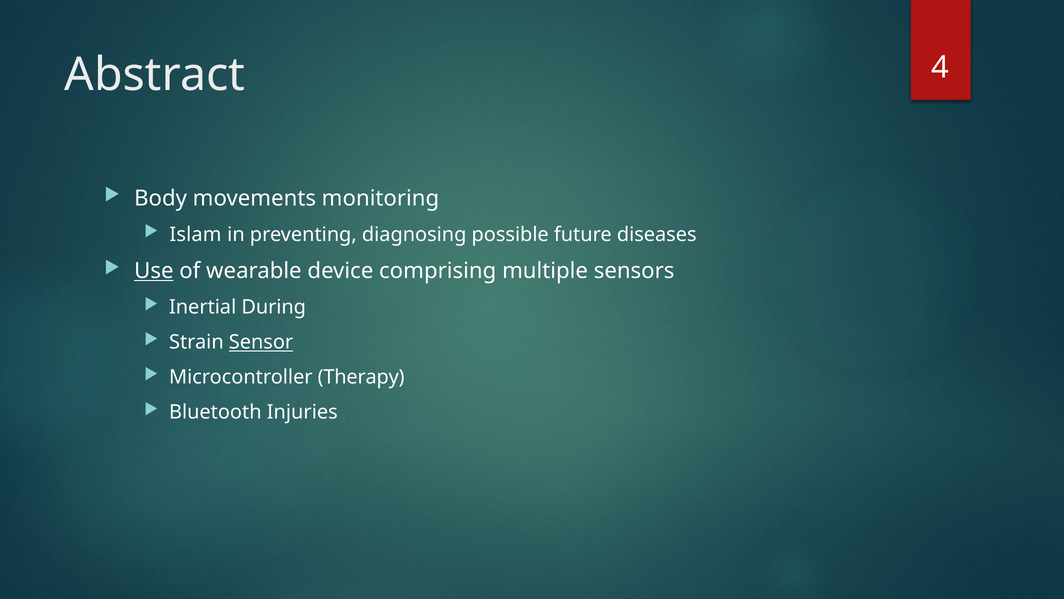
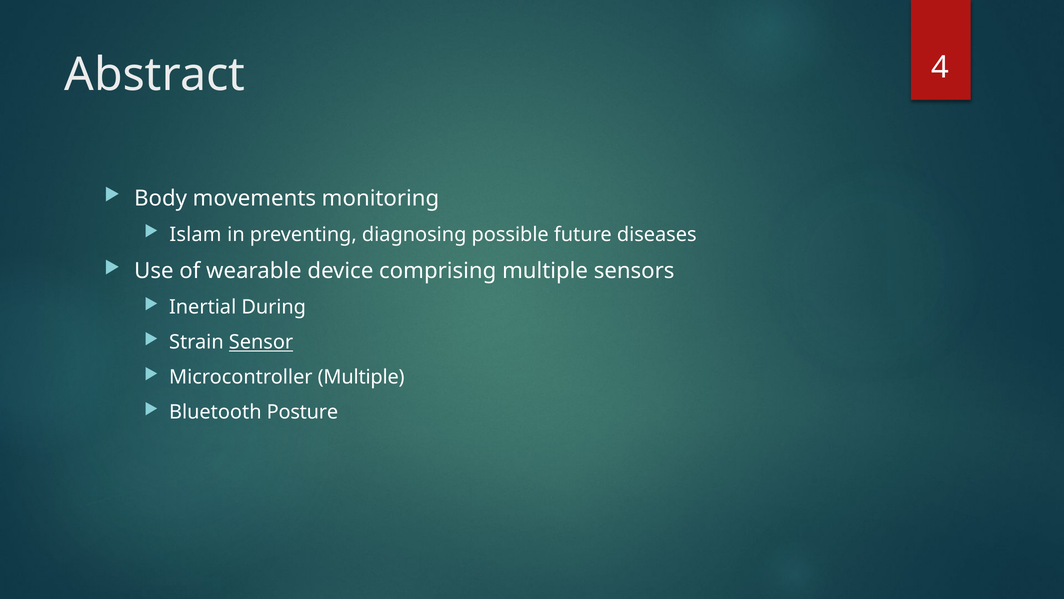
Use underline: present -> none
Microcontroller Therapy: Therapy -> Multiple
Injuries: Injuries -> Posture
